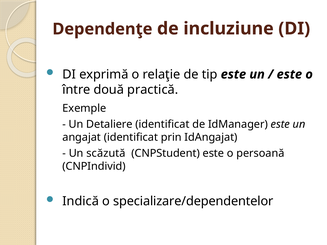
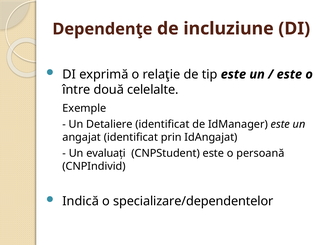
practică: practică -> celelalte
scăzută: scăzută -> evaluaţi
